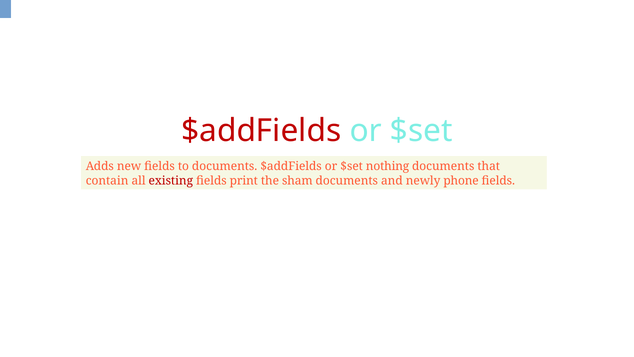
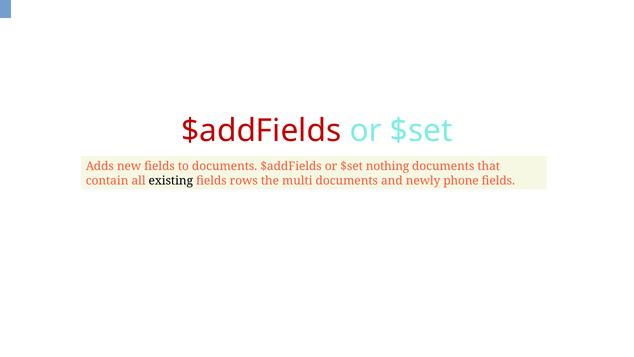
existing colour: red -> black
print: print -> rows
sham: sham -> multi
